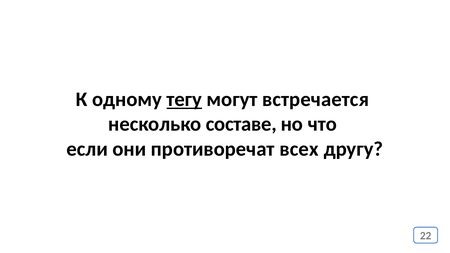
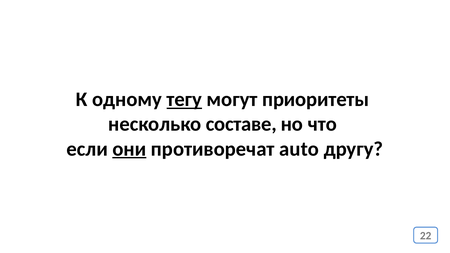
встречается: встречается -> приоритеты
они underline: none -> present
всех: всех -> auto
